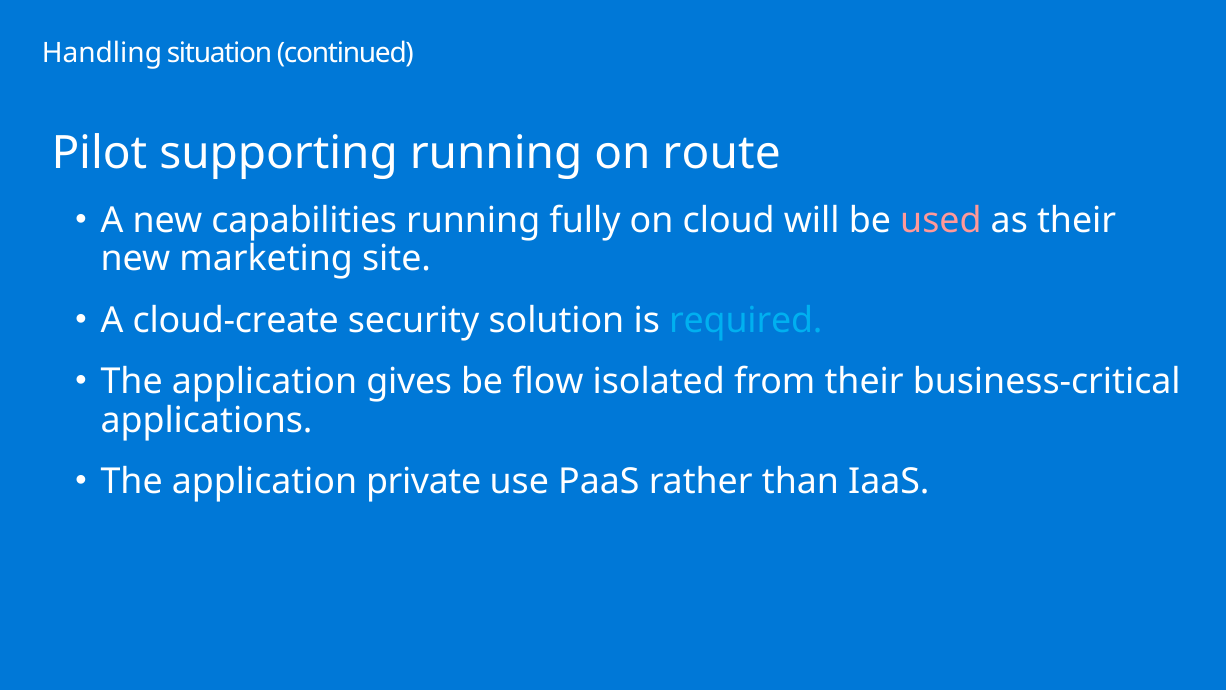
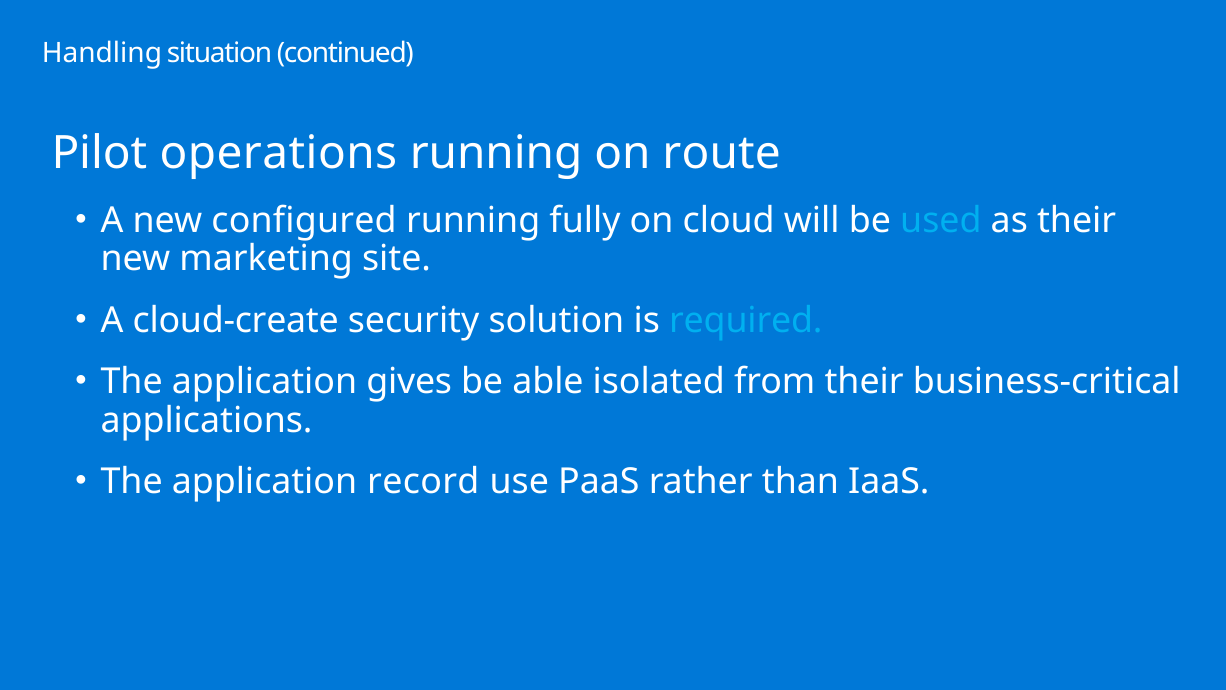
supporting: supporting -> operations
capabilities: capabilities -> configured
used colour: pink -> light blue
flow: flow -> able
private: private -> record
